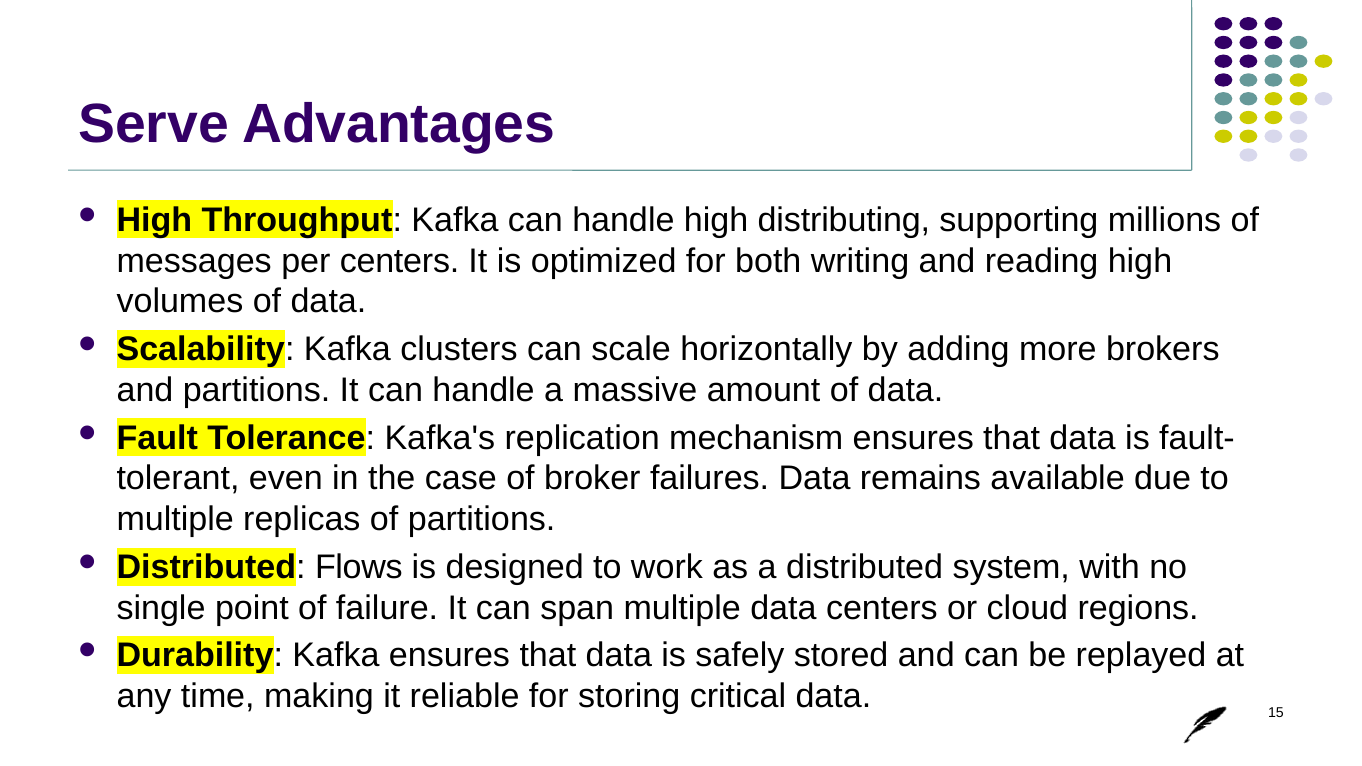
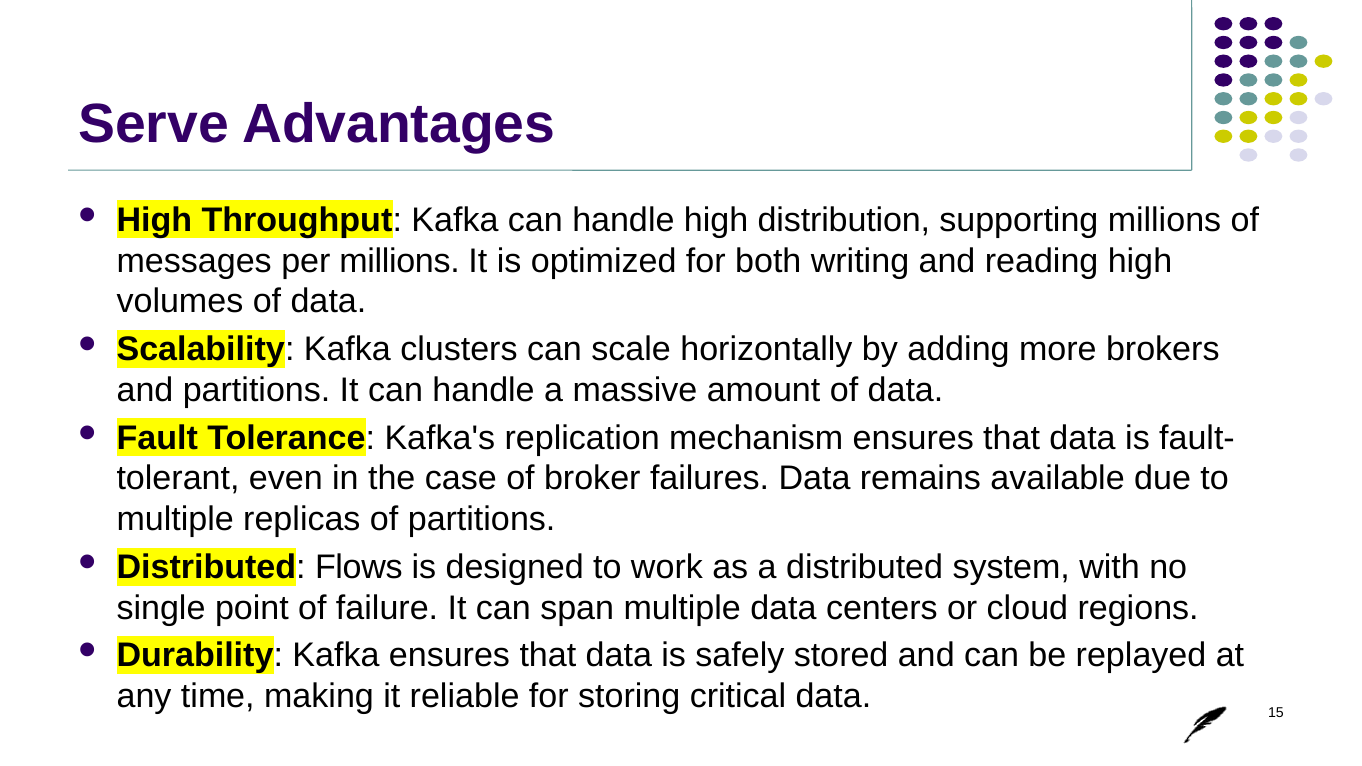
distributing: distributing -> distribution
per centers: centers -> millions
